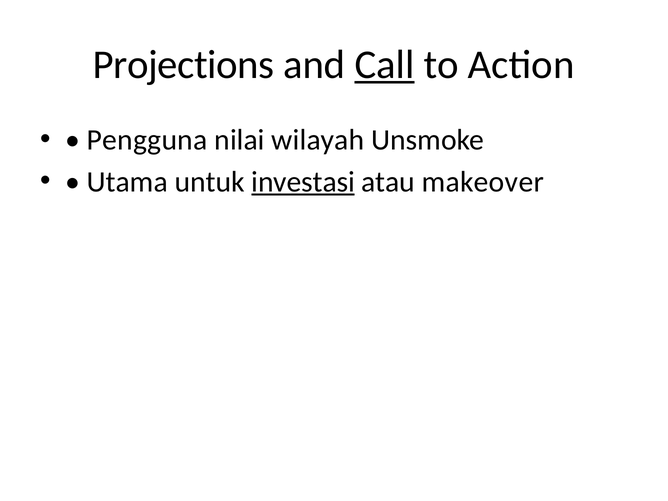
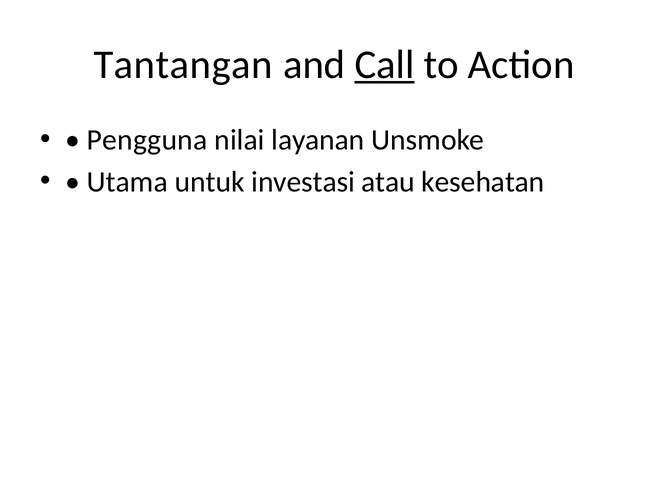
Projections: Projections -> Tantangan
wilayah: wilayah -> layanan
investasi underline: present -> none
makeover: makeover -> kesehatan
